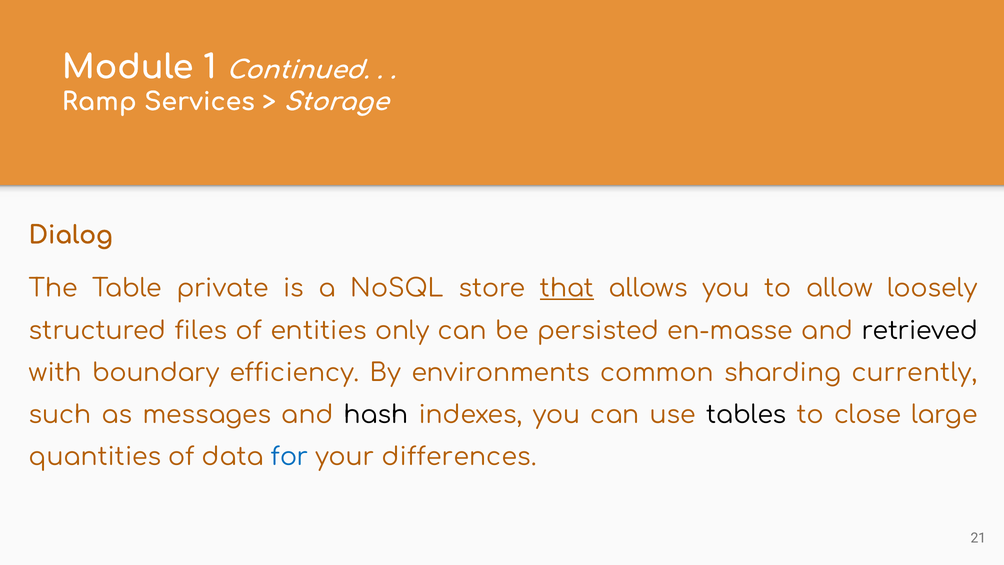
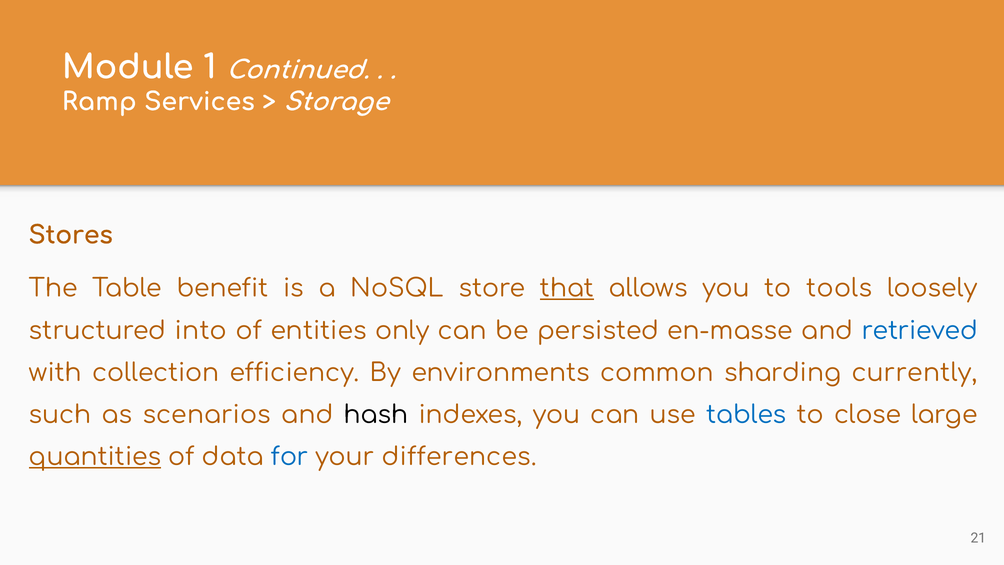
Dialog: Dialog -> Stores
private: private -> benefit
allow: allow -> tools
files: files -> into
retrieved colour: black -> blue
boundary: boundary -> collection
messages: messages -> scenarios
tables colour: black -> blue
quantities underline: none -> present
